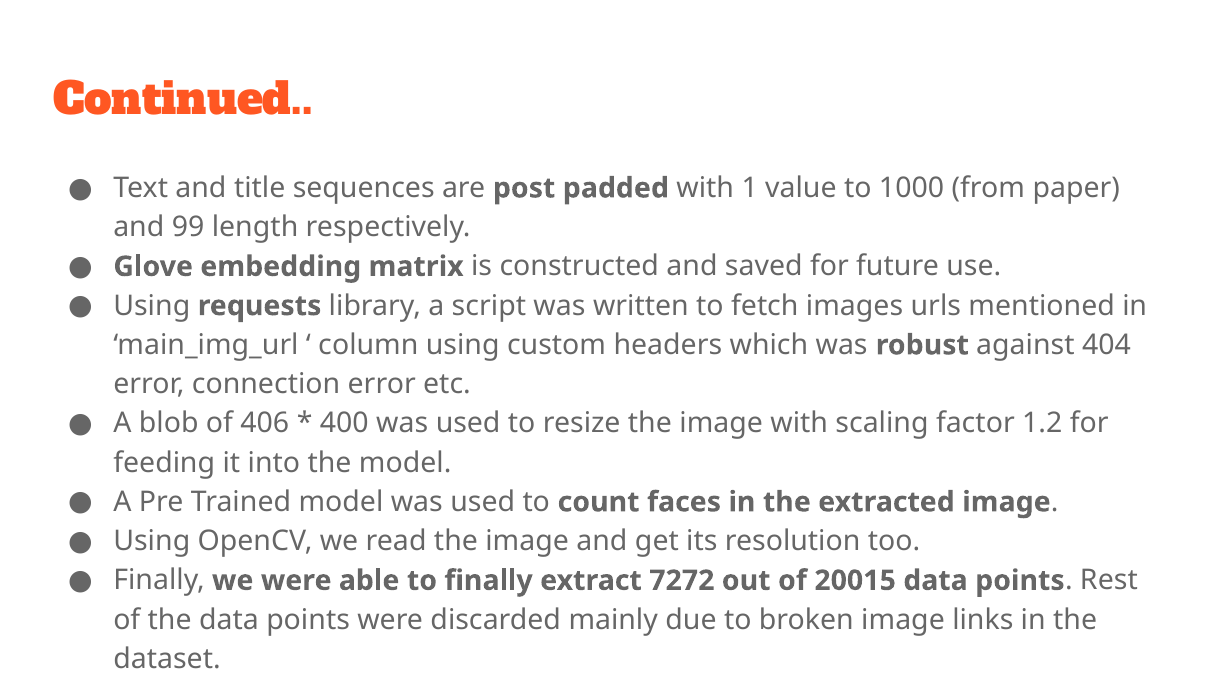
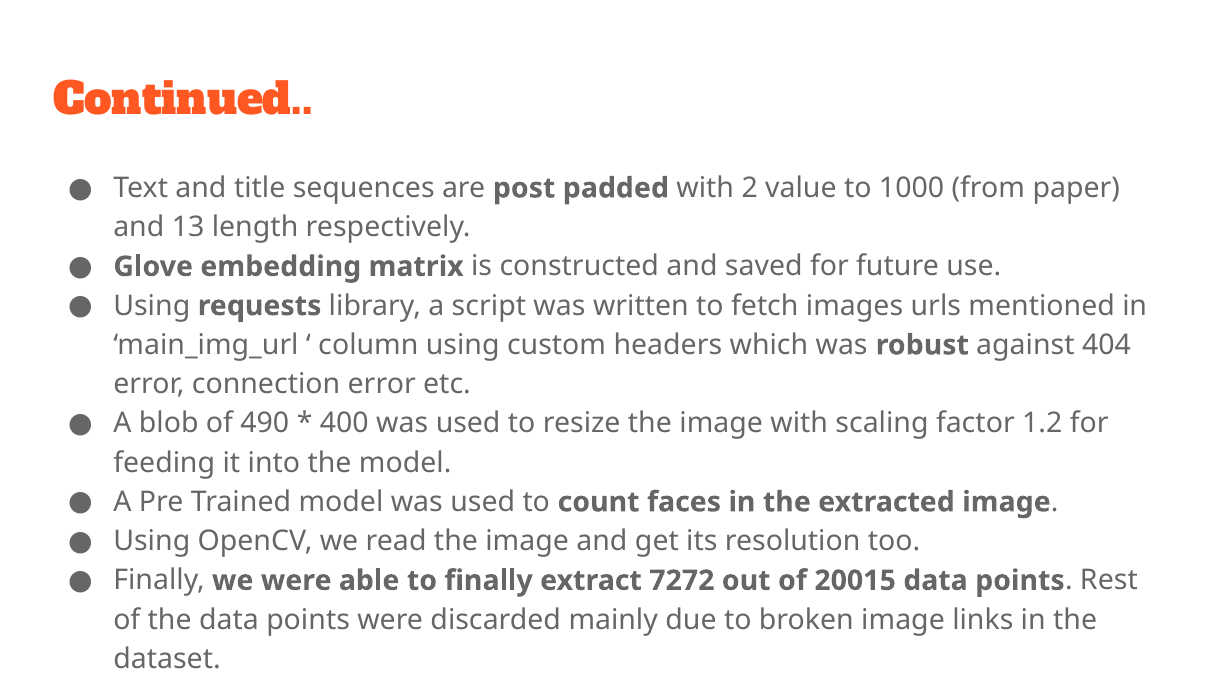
1: 1 -> 2
99: 99 -> 13
406: 406 -> 490
